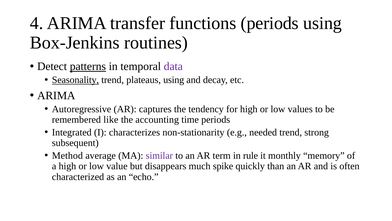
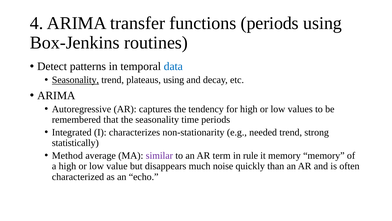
patterns underline: present -> none
data colour: purple -> blue
like: like -> that
the accounting: accounting -> seasonality
subsequent: subsequent -> statistically
it monthly: monthly -> memory
spike: spike -> noise
